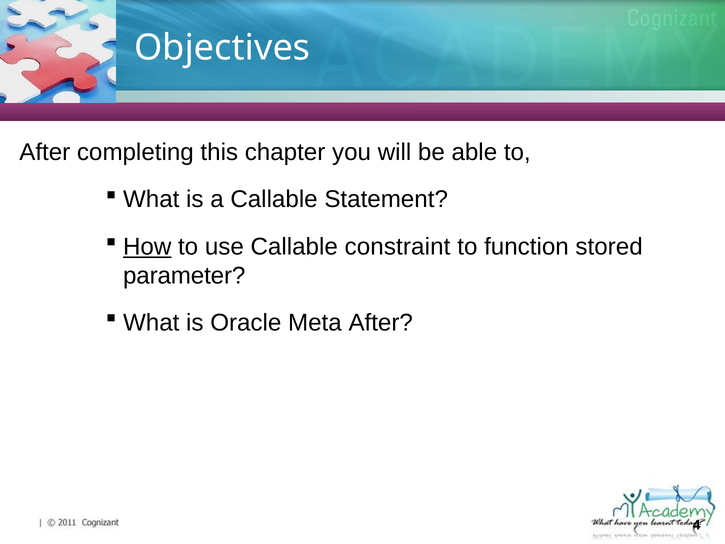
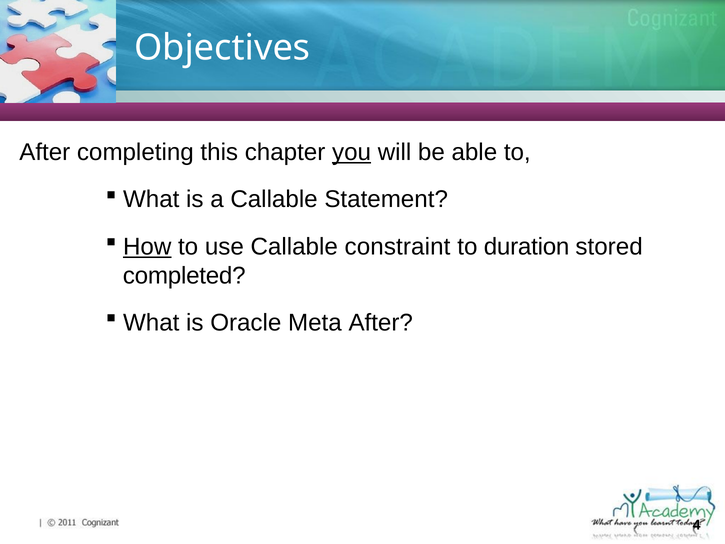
you underline: none -> present
function: function -> duration
parameter: parameter -> completed
